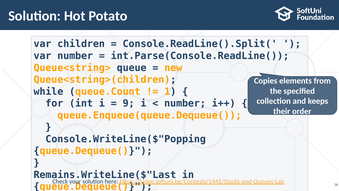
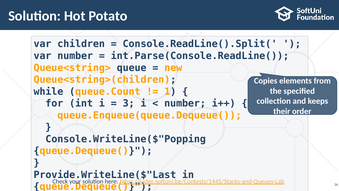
9: 9 -> 3
Remains.WriteLine($"Last: Remains.WriteLine($"Last -> Provide.WriteLine($"Last
